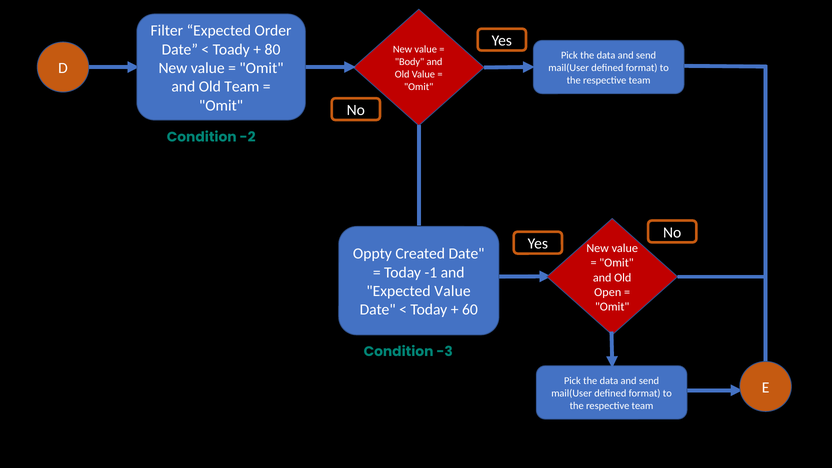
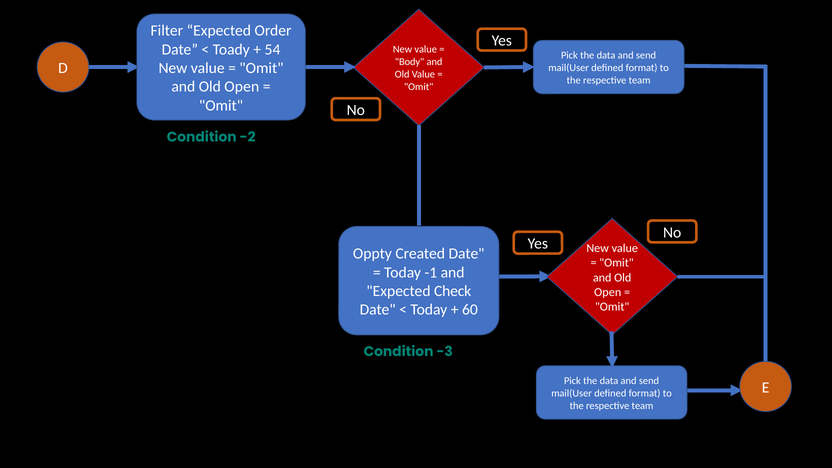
80: 80 -> 54
Team at (242, 87): Team -> Open
Expected Value: Value -> Check
